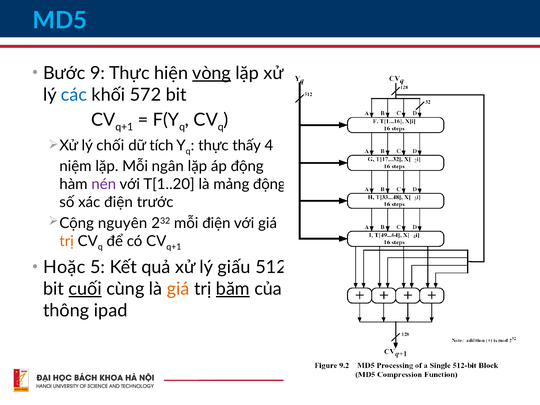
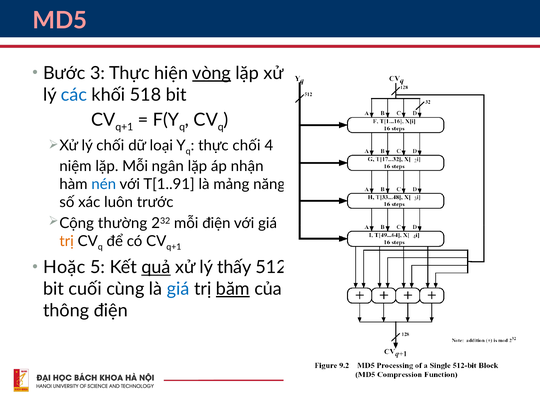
MD5 colour: light blue -> pink
9: 9 -> 3
572: 572 -> 518
tích: tích -> loại
thực thấy: thấy -> chối
áp động: động -> nhận
nén colour: purple -> blue
T[1..20: T[1..20 -> T[1..91
mảng động: động -> năng
xác điện: điện -> luôn
nguyên: nguyên -> thường
quả underline: none -> present
giấu: giấu -> thấy
cuối underline: present -> none
giá at (178, 289) colour: orange -> blue
thông ipad: ipad -> điện
